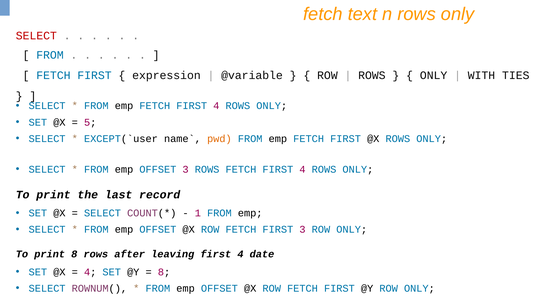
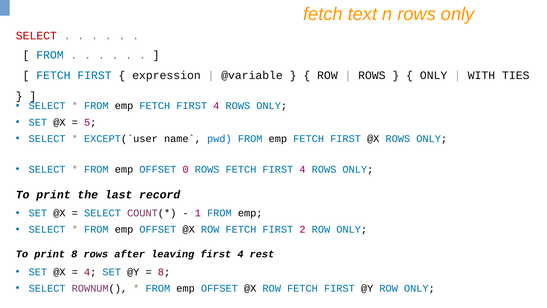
pwd colour: orange -> blue
OFFSET 3: 3 -> 0
FIRST 3: 3 -> 2
date: date -> rest
